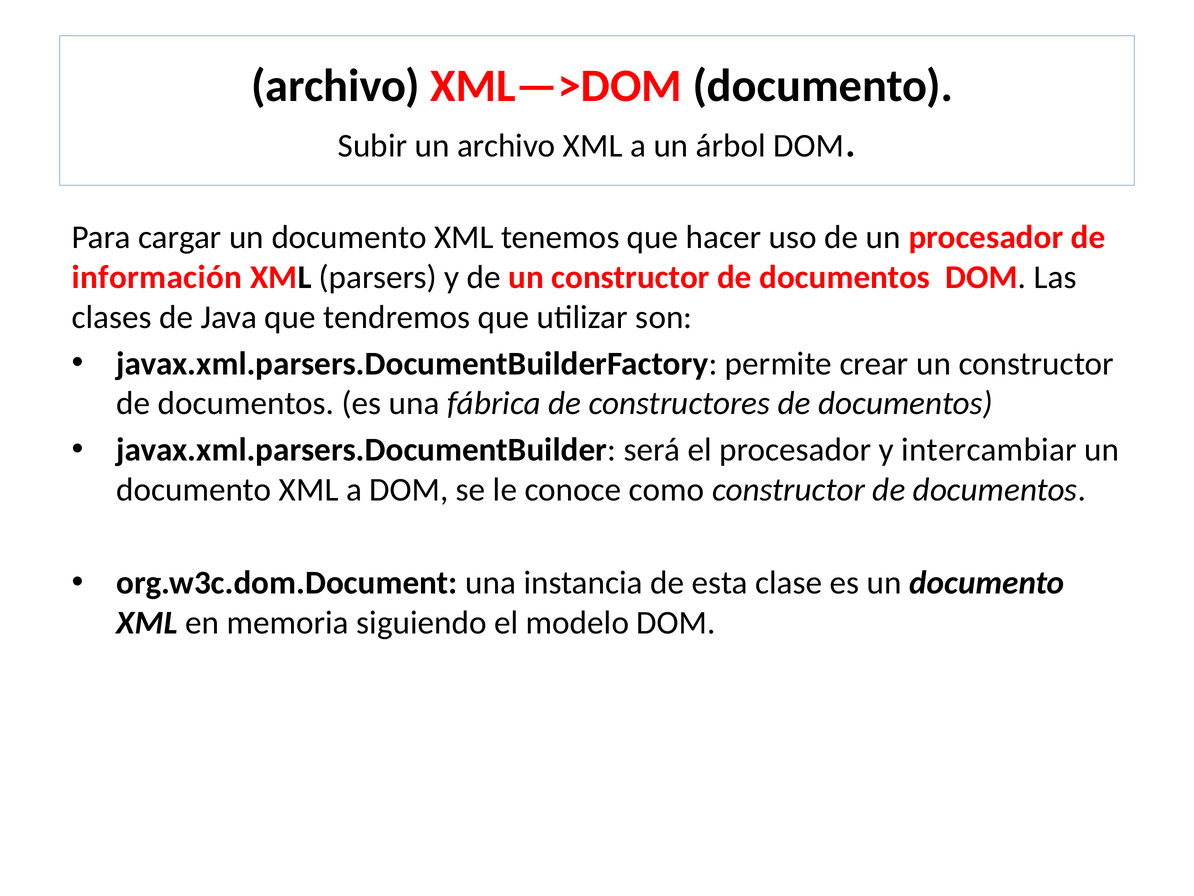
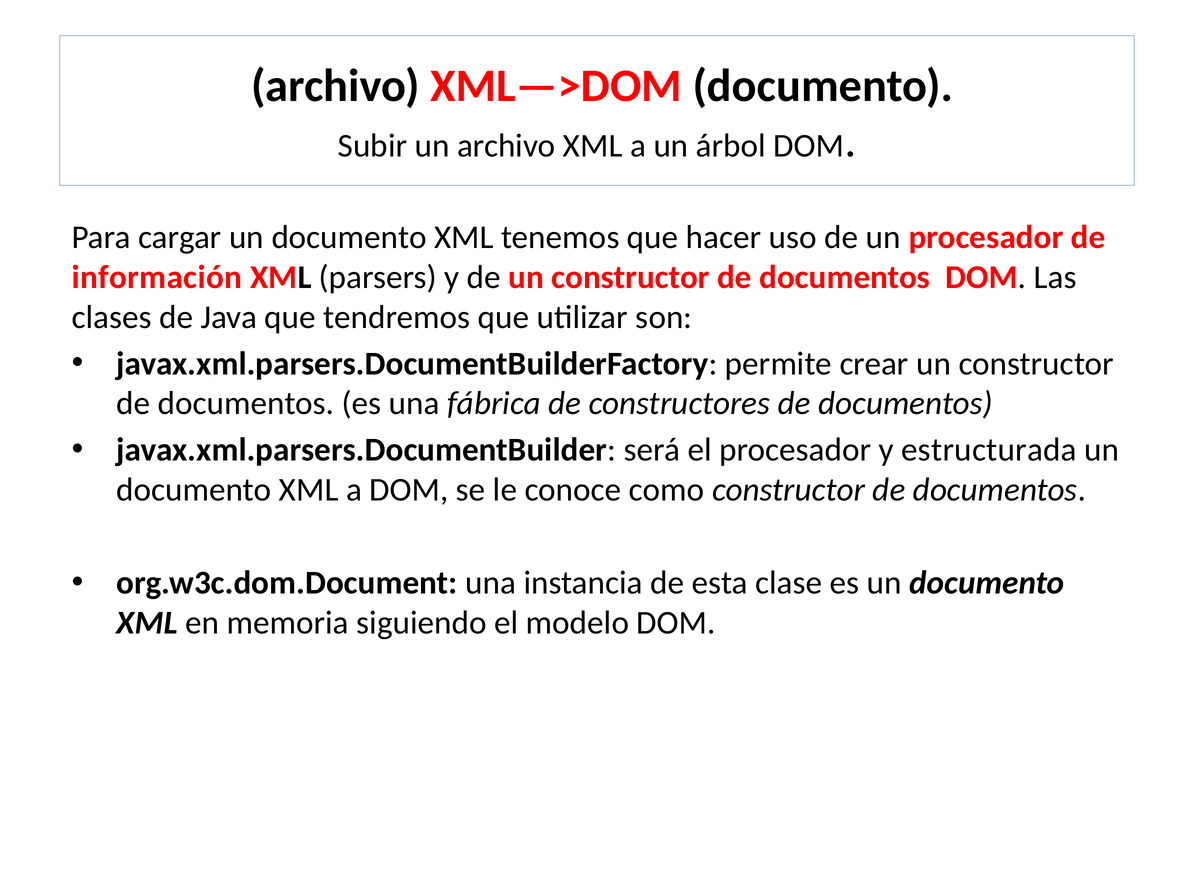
intercambiar: intercambiar -> estructurada
